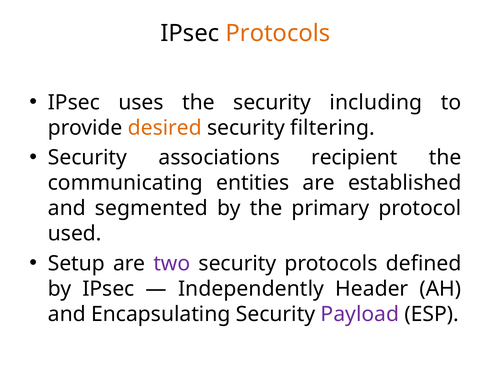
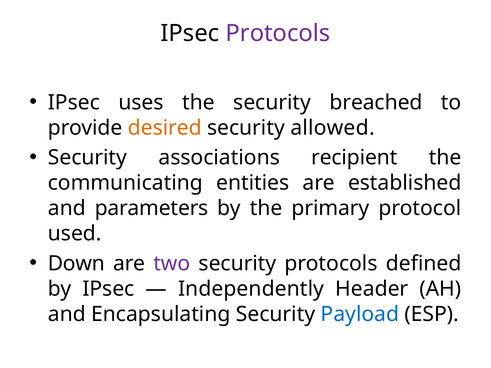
Protocols at (278, 33) colour: orange -> purple
including: including -> breached
filtering: filtering -> allowed
segmented: segmented -> parameters
Setup: Setup -> Down
Payload colour: purple -> blue
